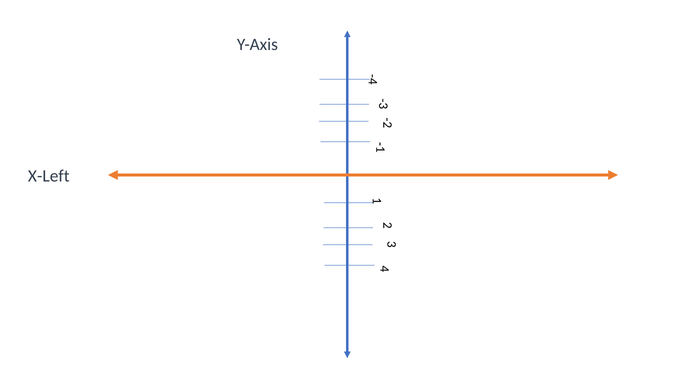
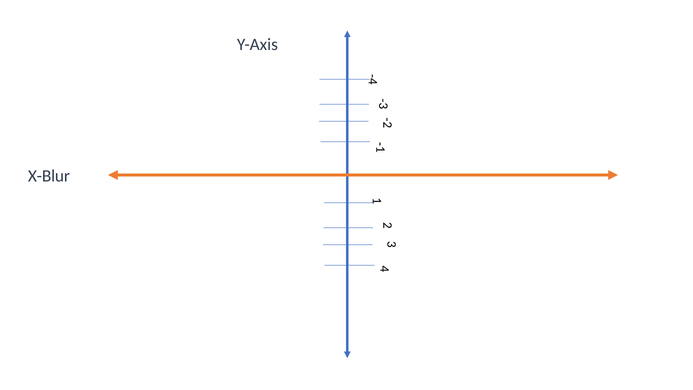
X-Left: X-Left -> X-Blur
